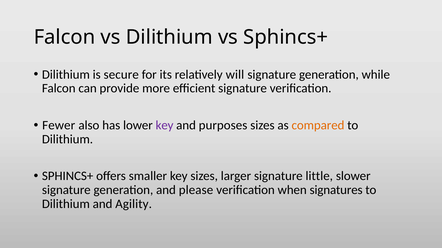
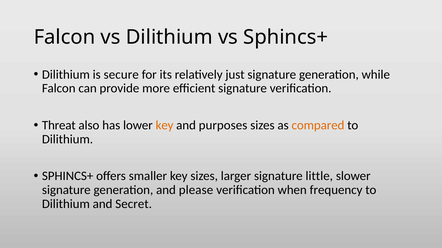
will: will -> just
Fewer: Fewer -> Threat
key at (165, 126) colour: purple -> orange
signatures: signatures -> frequency
Agility: Agility -> Secret
